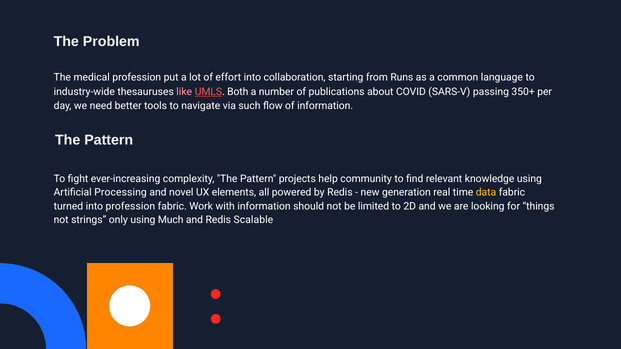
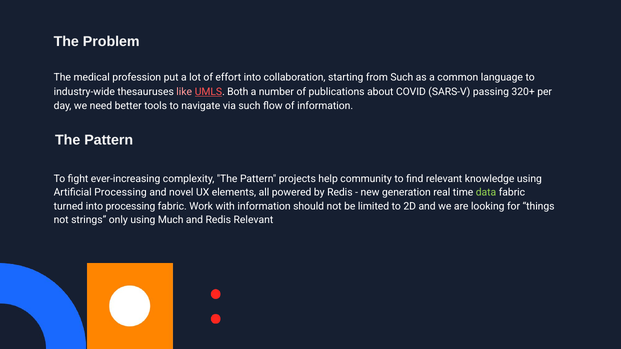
from Runs: Runs -> Such
350+: 350+ -> 320+
data colour: yellow -> light green
into profession: profession -> processing
Redis Scalable: Scalable -> Relevant
